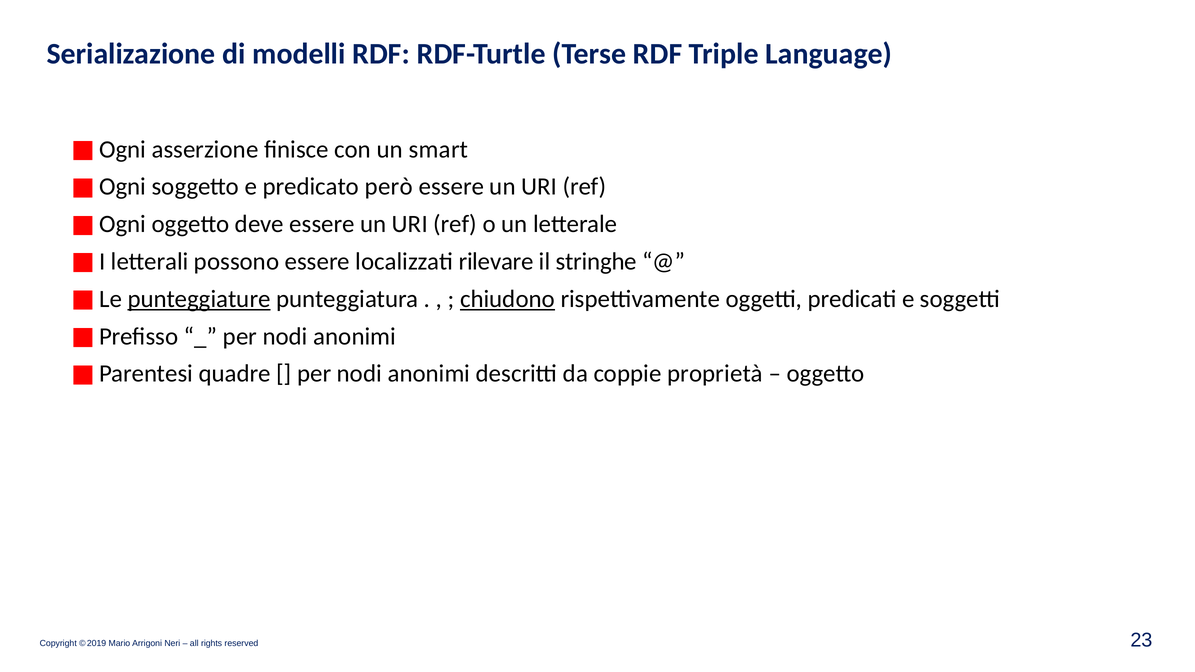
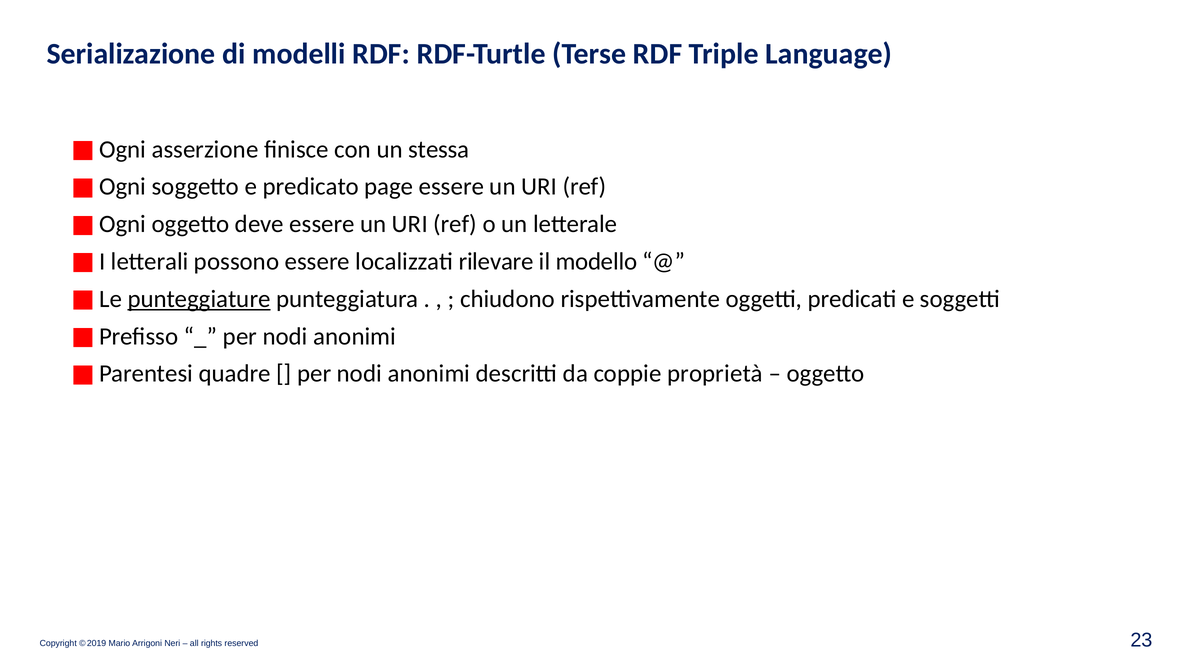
smart: smart -> stessa
però: però -> page
stringhe: stringhe -> modello
chiudono underline: present -> none
